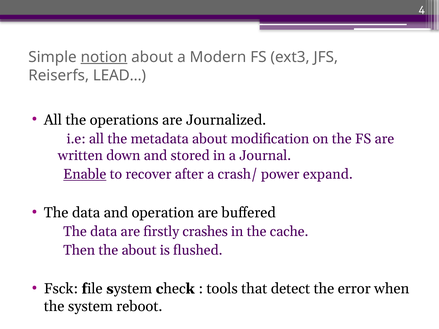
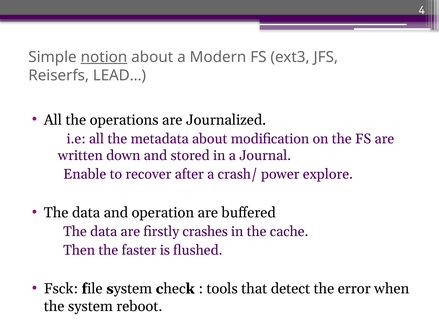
Enable underline: present -> none
expand: expand -> explore
the about: about -> faster
